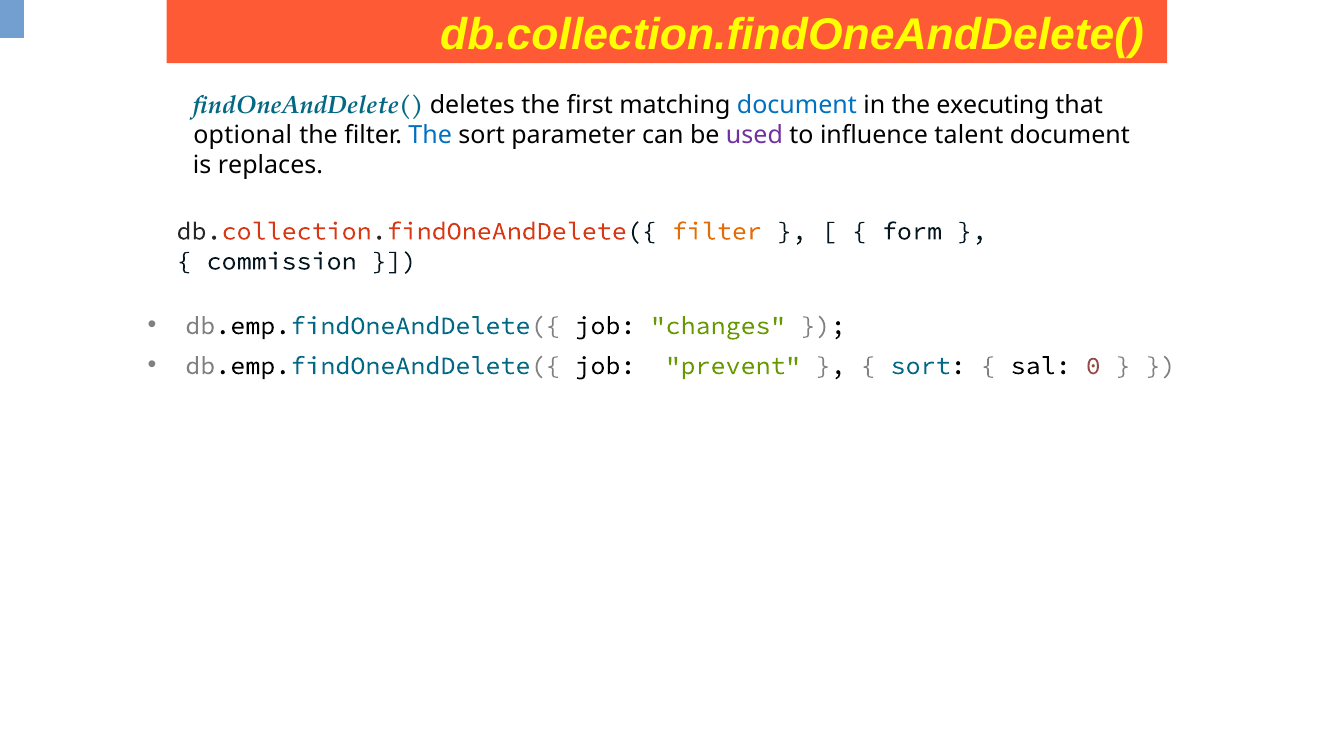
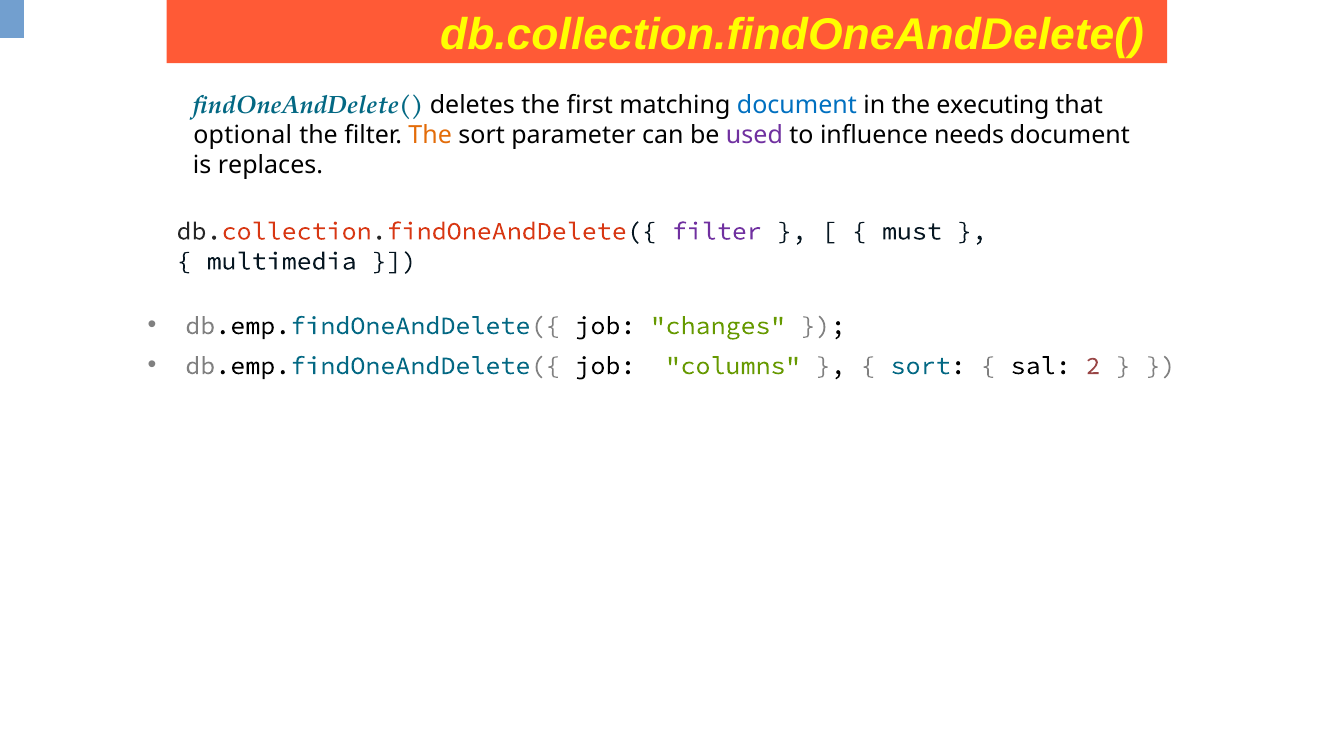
The at (430, 135) colour: blue -> orange
talent: talent -> needs
filter at (717, 231) colour: orange -> purple
form: form -> must
commission: commission -> multimedia
prevent: prevent -> columns
0: 0 -> 2
